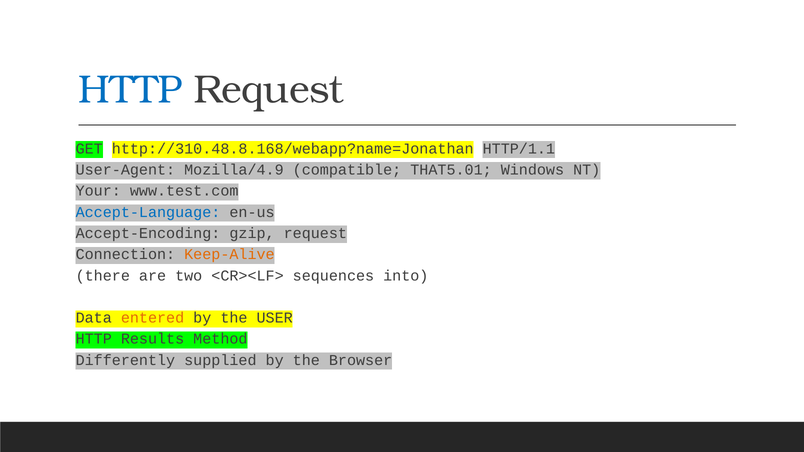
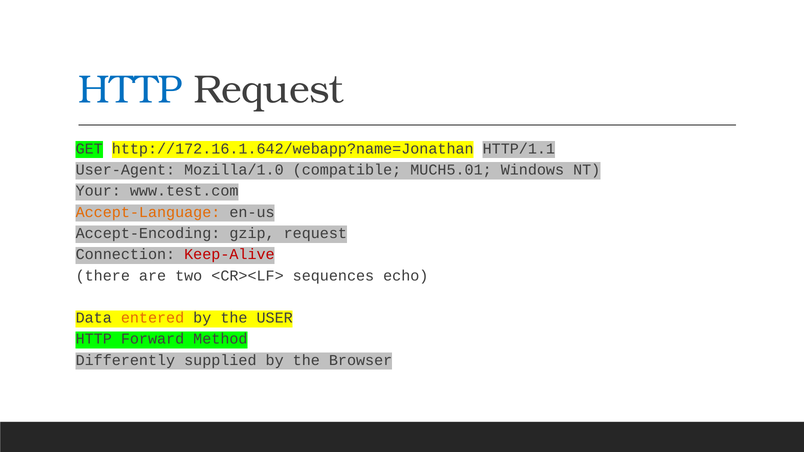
http://310.48.8.168/webapp?name=Jonathan: http://310.48.8.168/webapp?name=Jonathan -> http://172.16.1.642/webapp?name=Jonathan
Mozilla/4.9: Mozilla/4.9 -> Mozilla/1.0
THAT5.01: THAT5.01 -> MUCH5.01
Accept-Language colour: blue -> orange
Keep-Alive colour: orange -> red
into: into -> echo
Results: Results -> Forward
